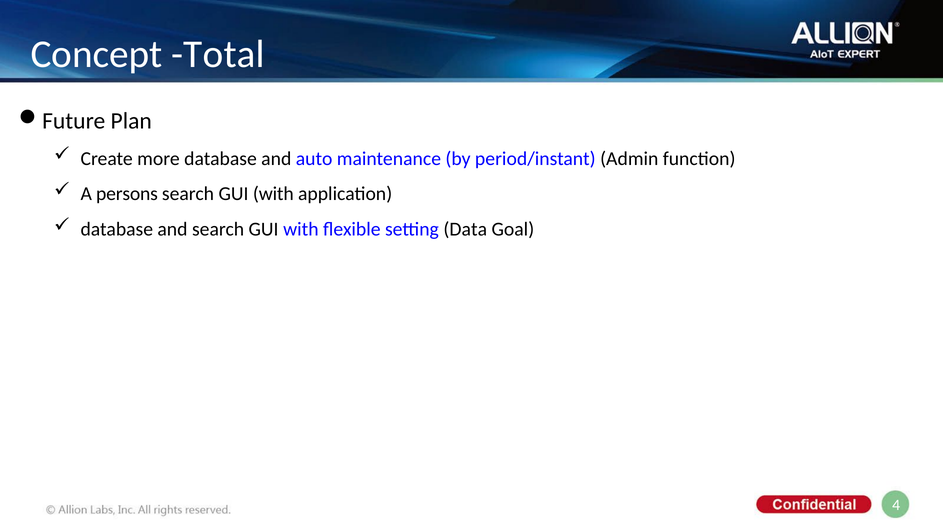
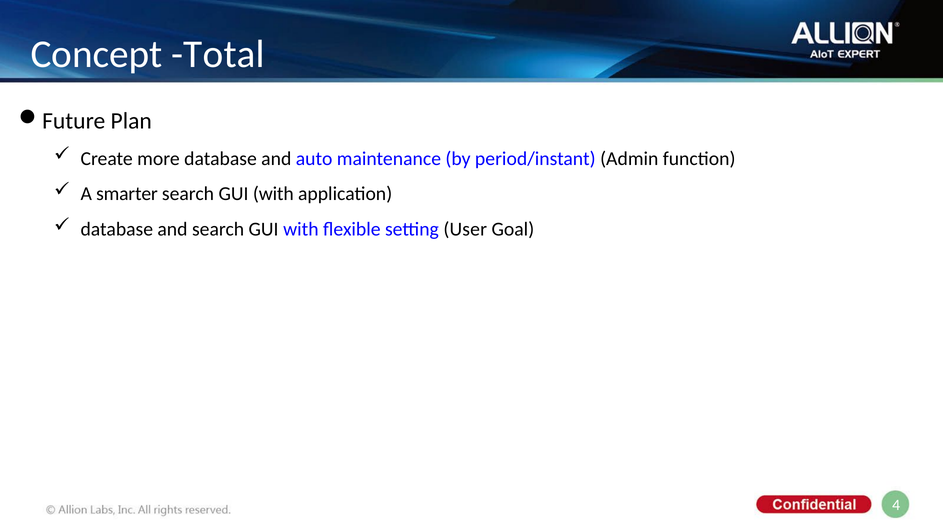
persons: persons -> smarter
Data: Data -> User
